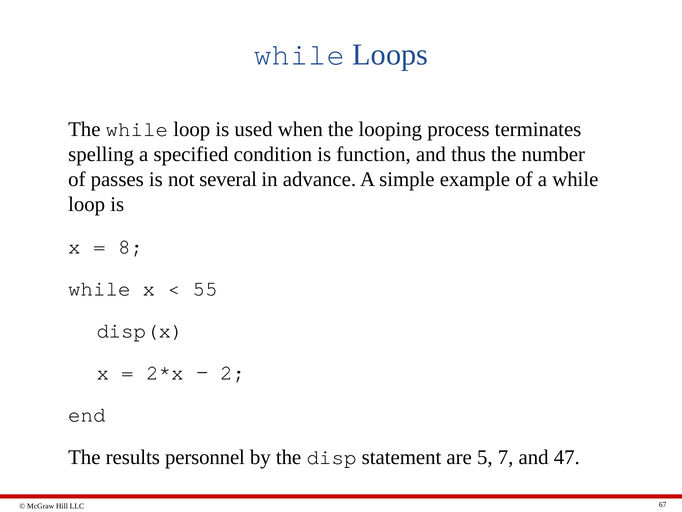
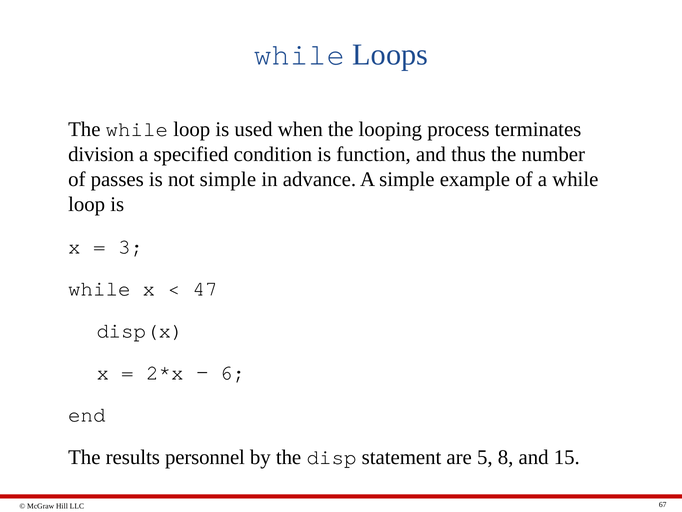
spelling: spelling -> division
not several: several -> simple
8: 8 -> 3
55: 55 -> 47
2: 2 -> 6
7: 7 -> 8
47: 47 -> 15
